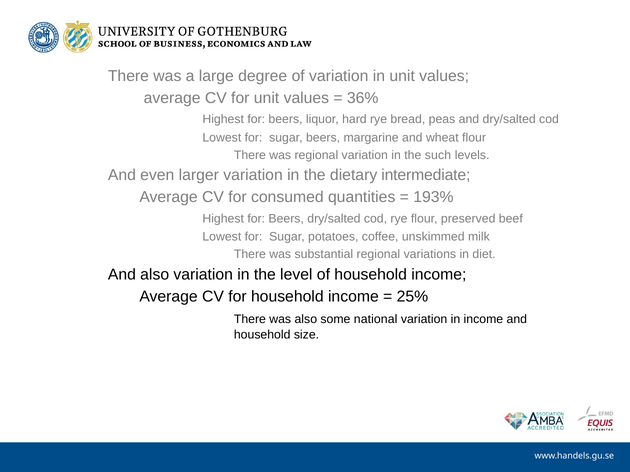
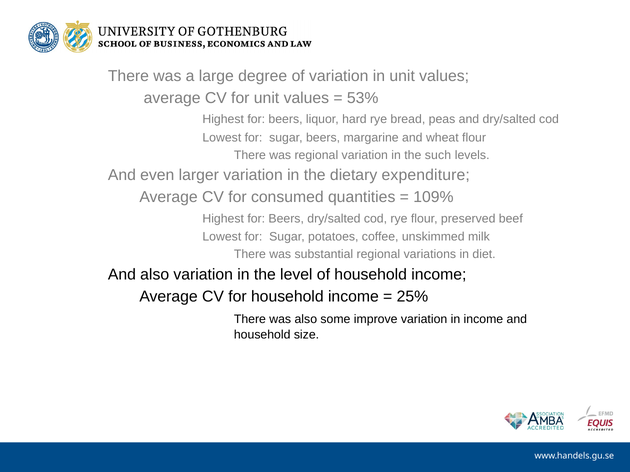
36%: 36% -> 53%
intermediate: intermediate -> expenditure
193%: 193% -> 109%
national: national -> improve
